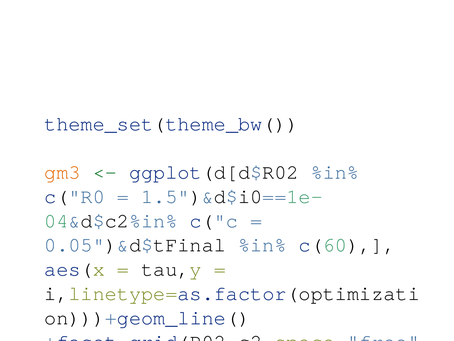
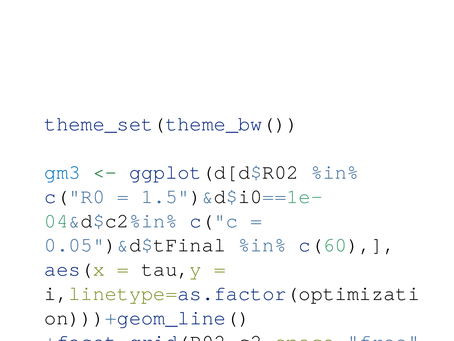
gm3 at (62, 172) colour: orange -> blue
